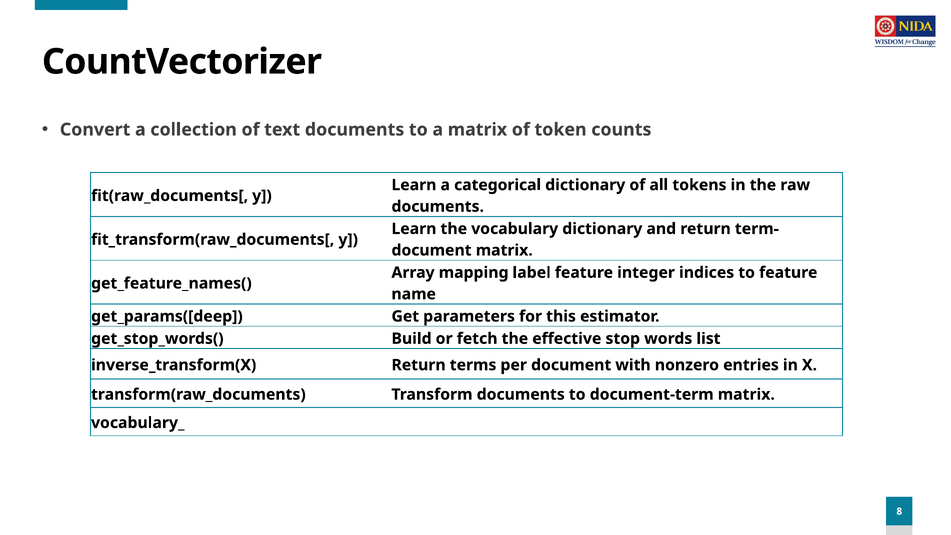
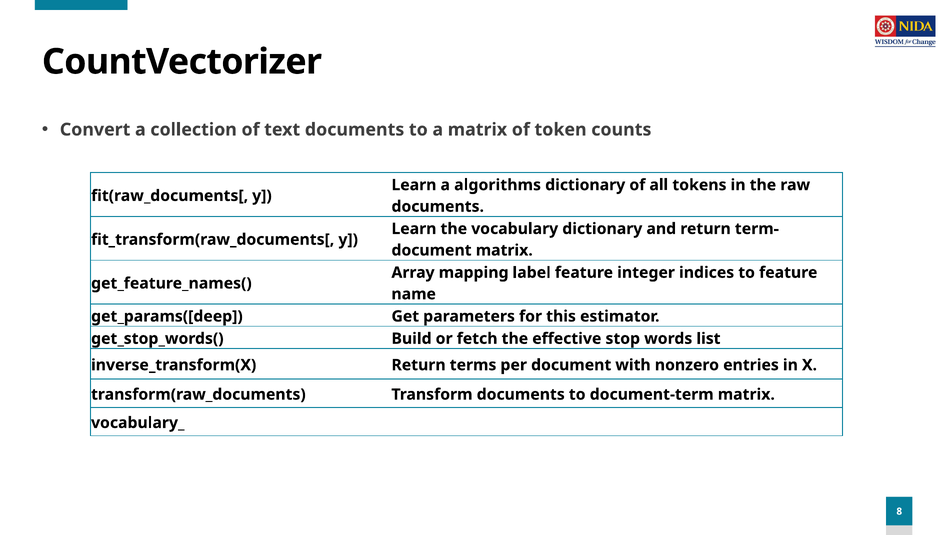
categorical: categorical -> algorithms
